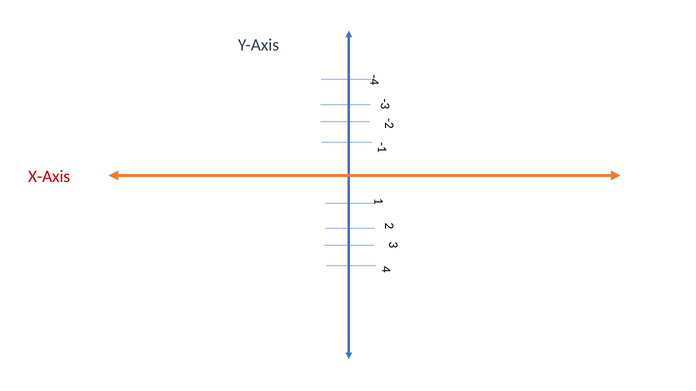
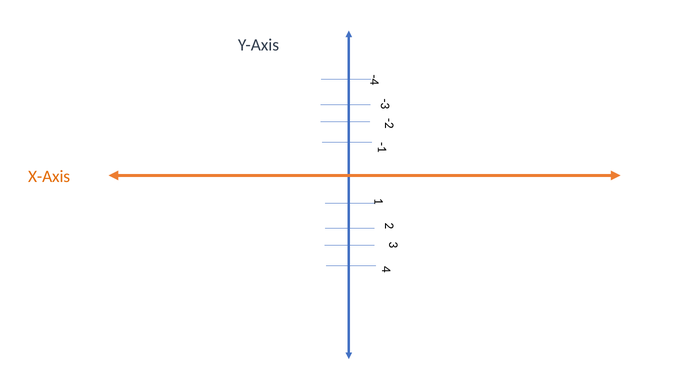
X-Axis colour: red -> orange
